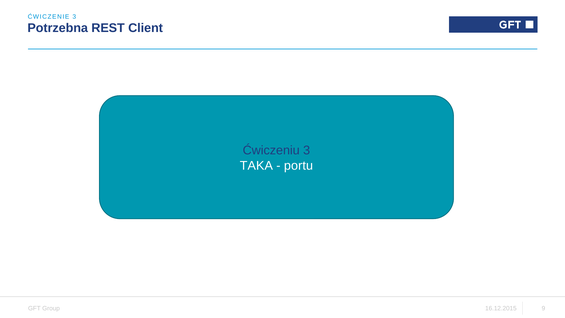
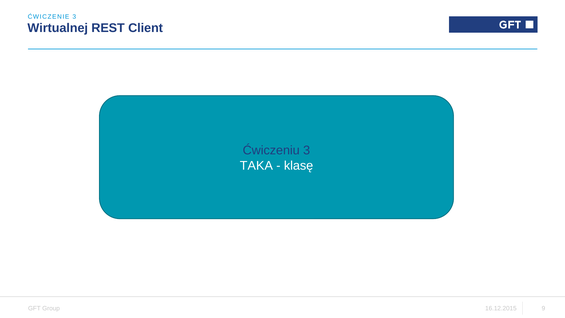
Potrzebna: Potrzebna -> Wirtualnej
portu: portu -> klasę
